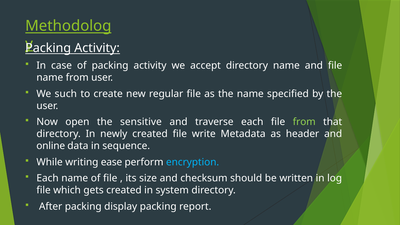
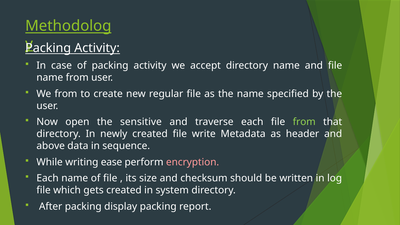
We such: such -> from
online: online -> above
encryption colour: light blue -> pink
